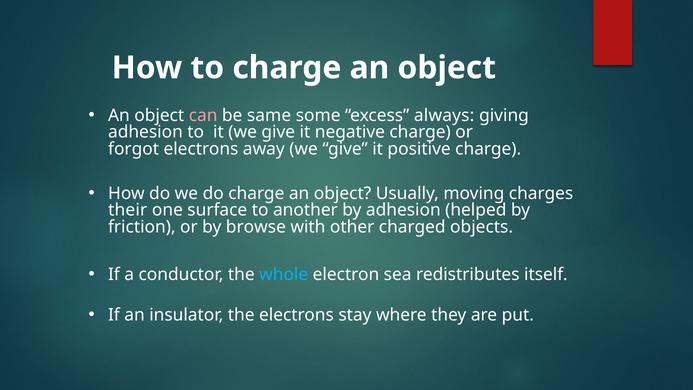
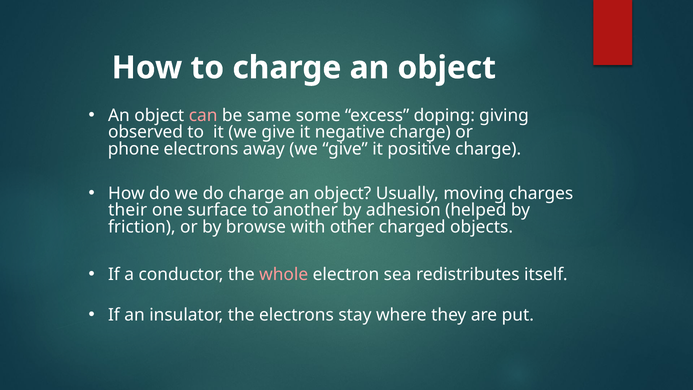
always: always -> doping
adhesion at (145, 132): adhesion -> observed
forgot: forgot -> phone
whole colour: light blue -> pink
